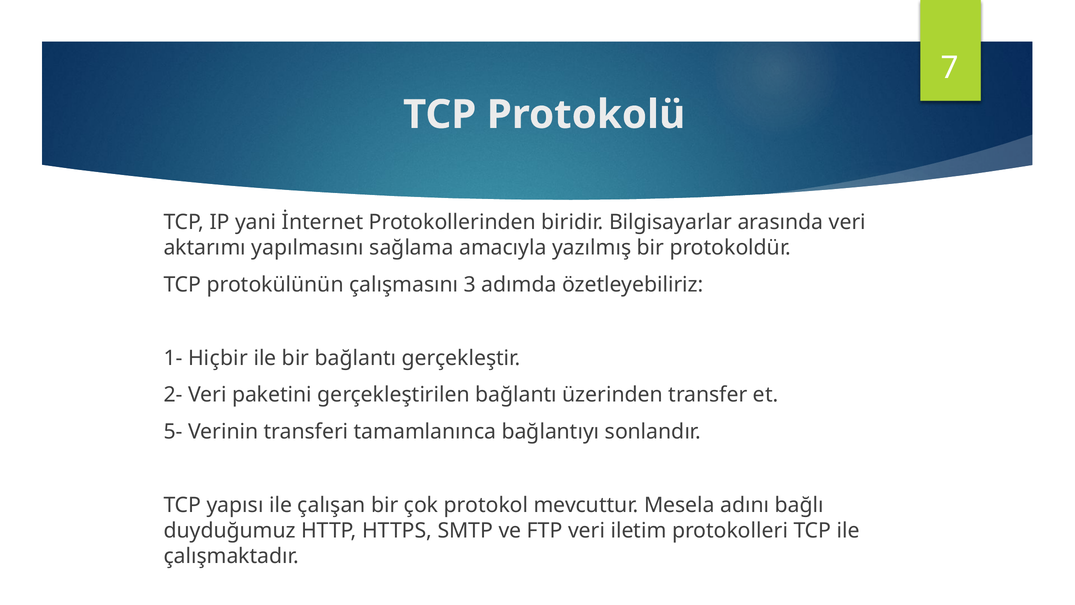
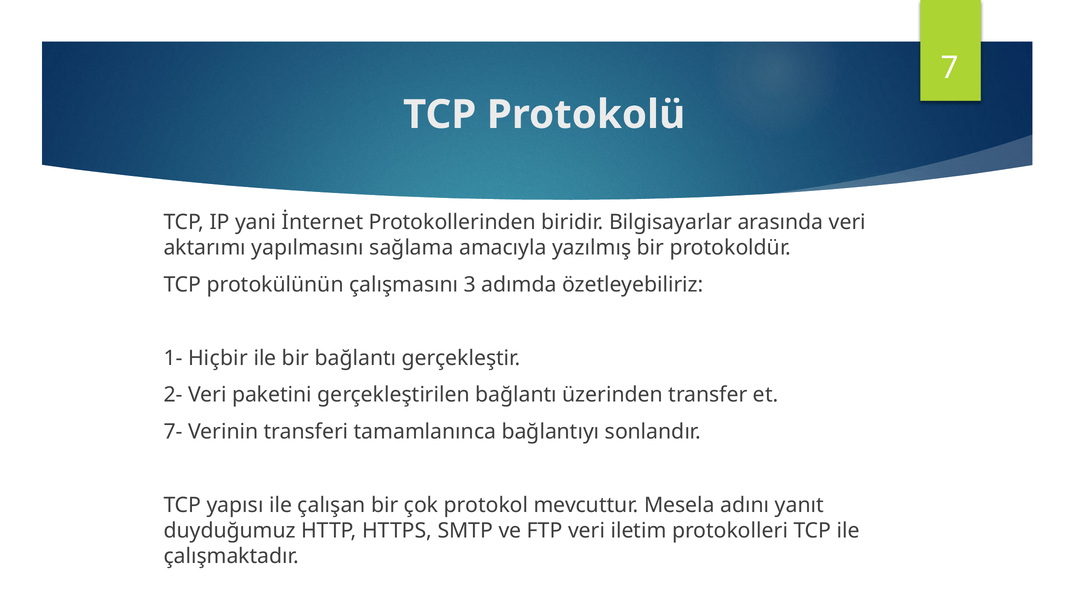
5-: 5- -> 7-
bağlı: bağlı -> yanıt
